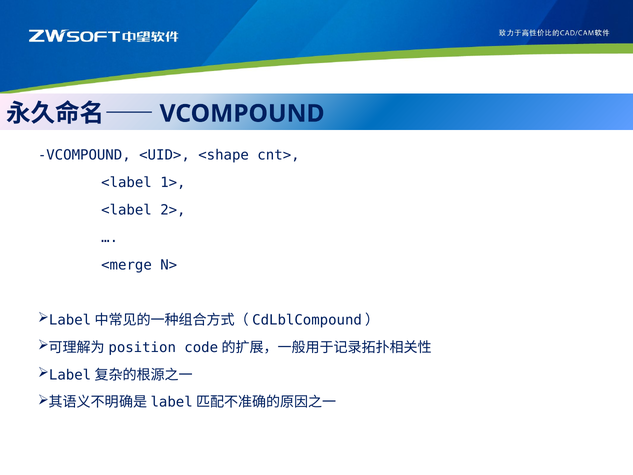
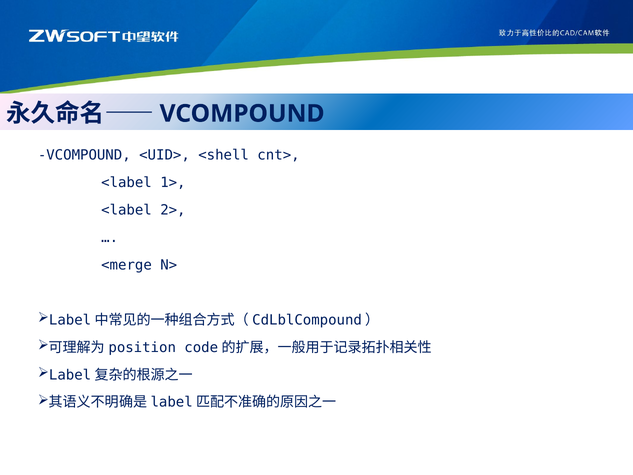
<shape: <shape -> <shell
